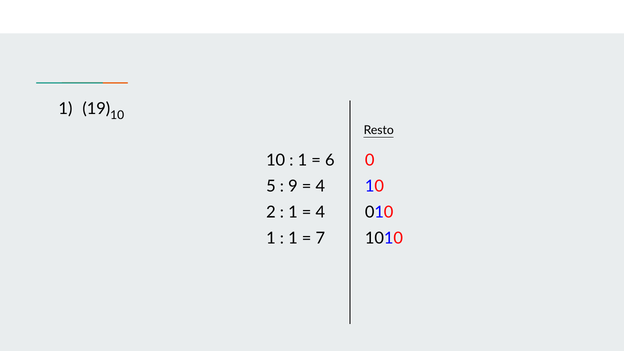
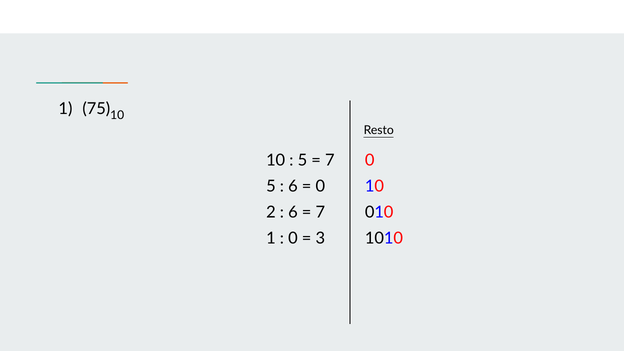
19: 19 -> 75
1 at (302, 160): 1 -> 5
6 at (330, 160): 6 -> 7
9 at (293, 186): 9 -> 6
4 at (320, 186): 4 -> 0
1 at (293, 212): 1 -> 6
4 at (320, 212): 4 -> 7
1 at (293, 238): 1 -> 0
7: 7 -> 3
